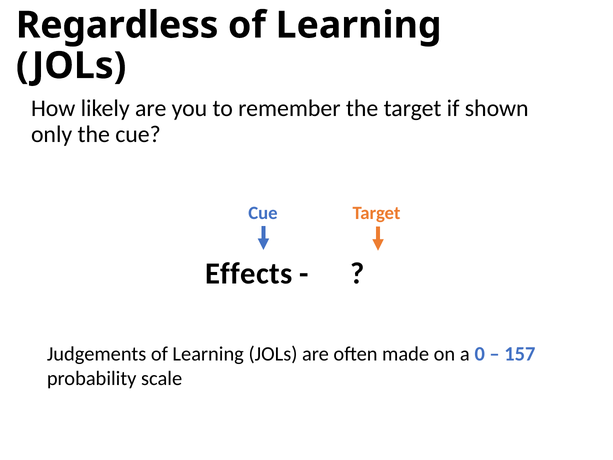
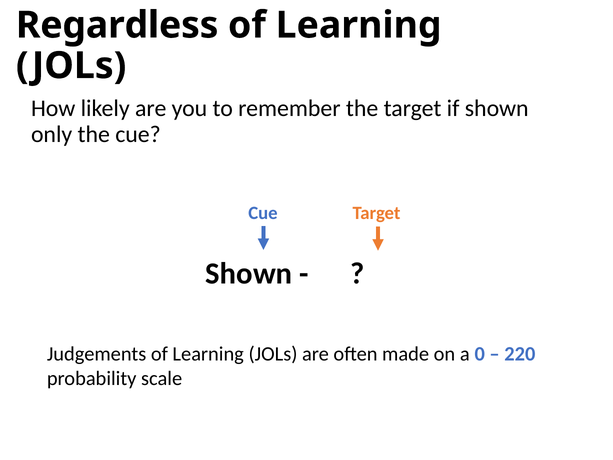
Effects at (249, 273): Effects -> Shown
157: 157 -> 220
